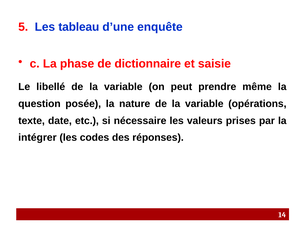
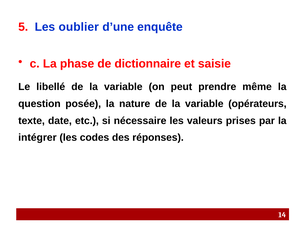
tableau: tableau -> oublier
opérations: opérations -> opérateurs
